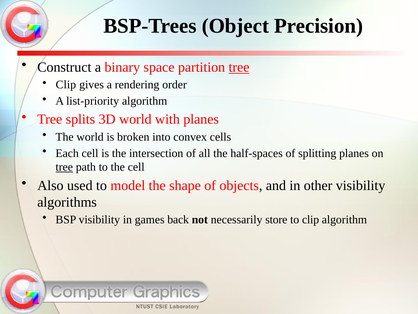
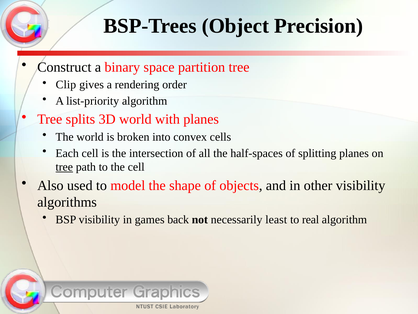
tree at (239, 67) underline: present -> none
store: store -> least
to clip: clip -> real
